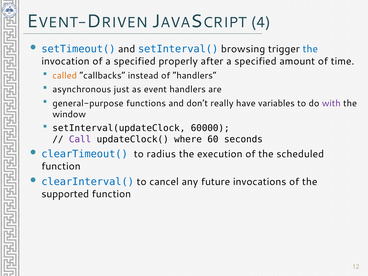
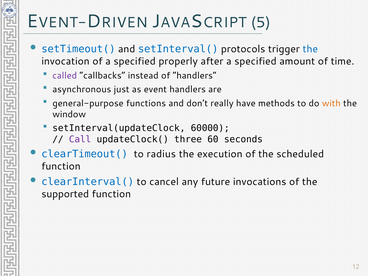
4: 4 -> 5
browsing: browsing -> protocols
called colour: orange -> purple
variables: variables -> methods
with colour: purple -> orange
where: where -> three
